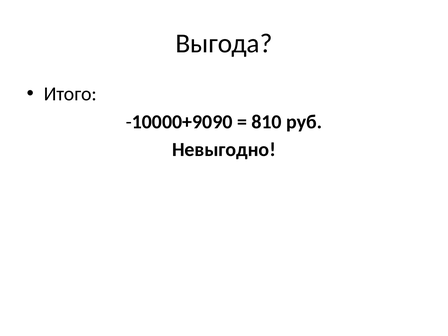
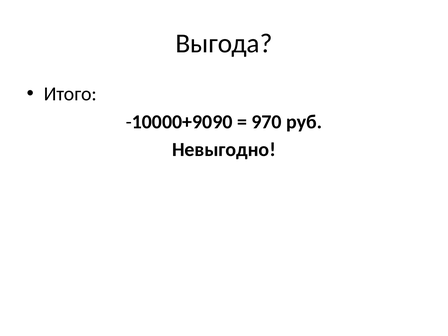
810: 810 -> 970
